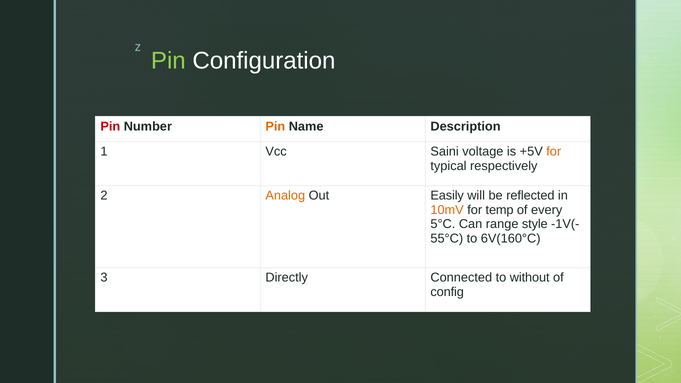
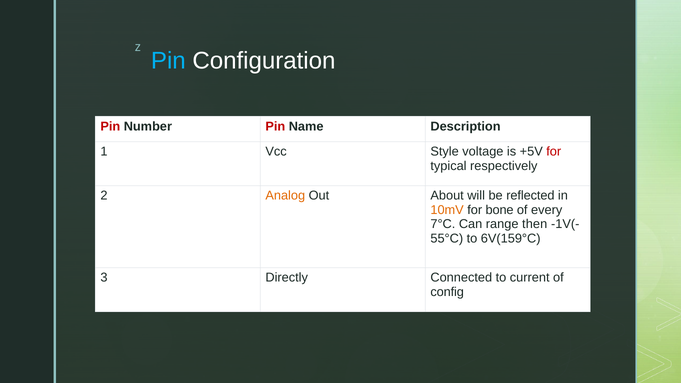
Pin at (168, 61) colour: light green -> light blue
Pin at (275, 126) colour: orange -> red
Saini: Saini -> Style
for at (554, 152) colour: orange -> red
Easily: Easily -> About
temp: temp -> bone
5°C: 5°C -> 7°C
style: style -> then
6V(160°C: 6V(160°C -> 6V(159°C
without: without -> current
